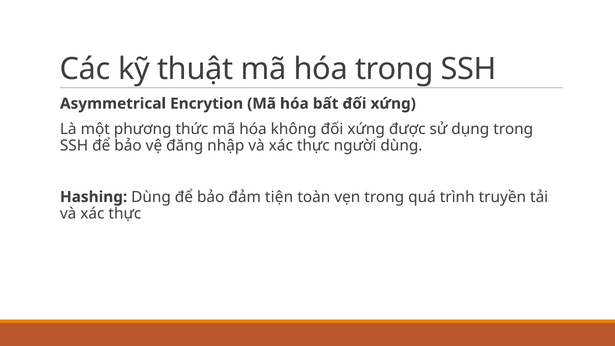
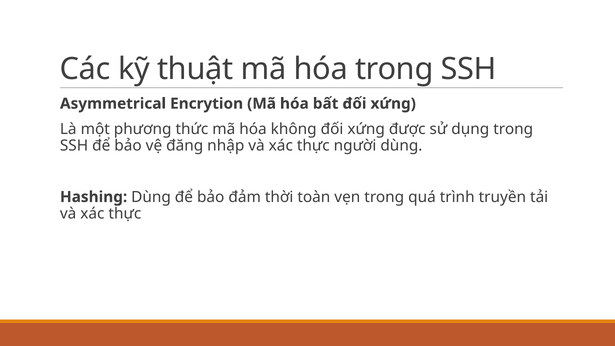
tiện: tiện -> thời
